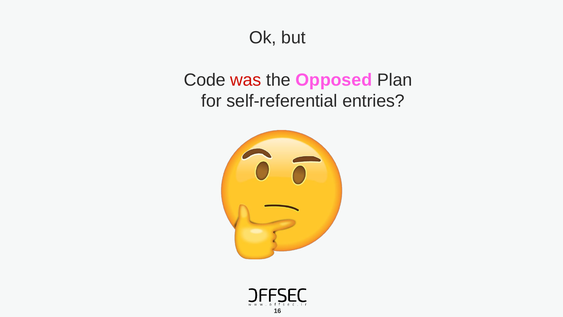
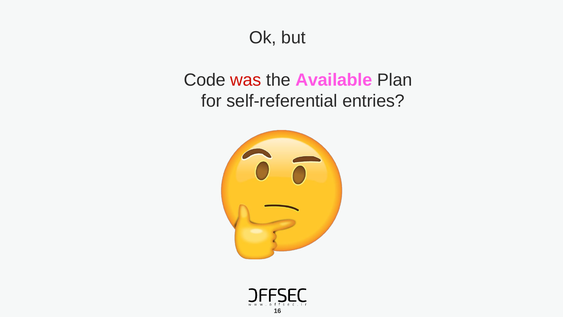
Opposed: Opposed -> Available
